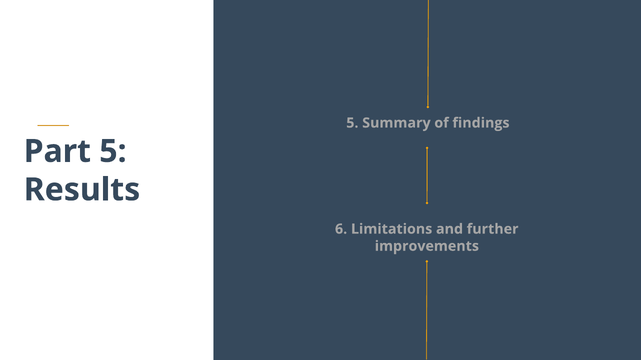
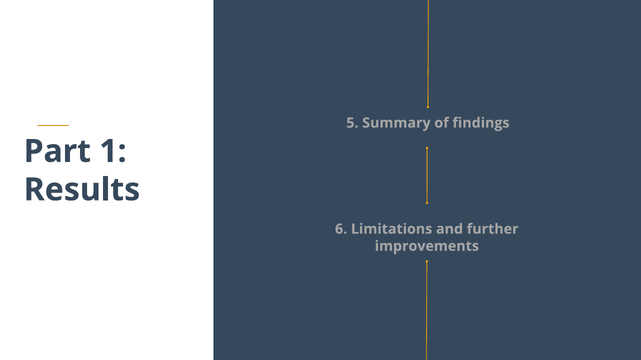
Part 5: 5 -> 1
